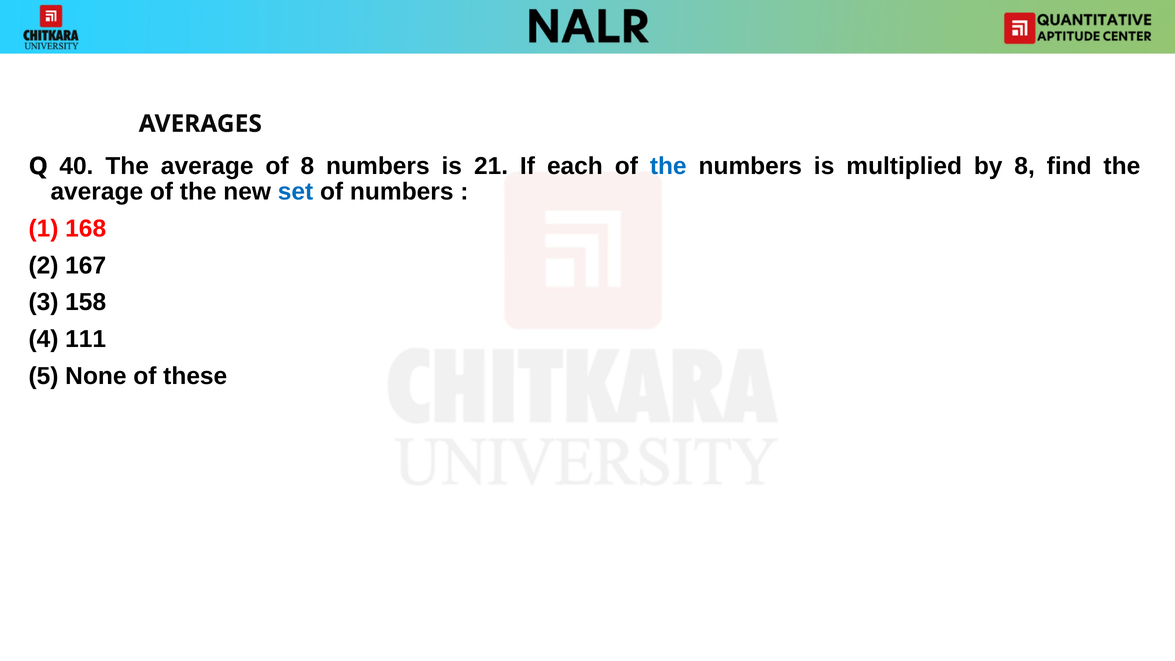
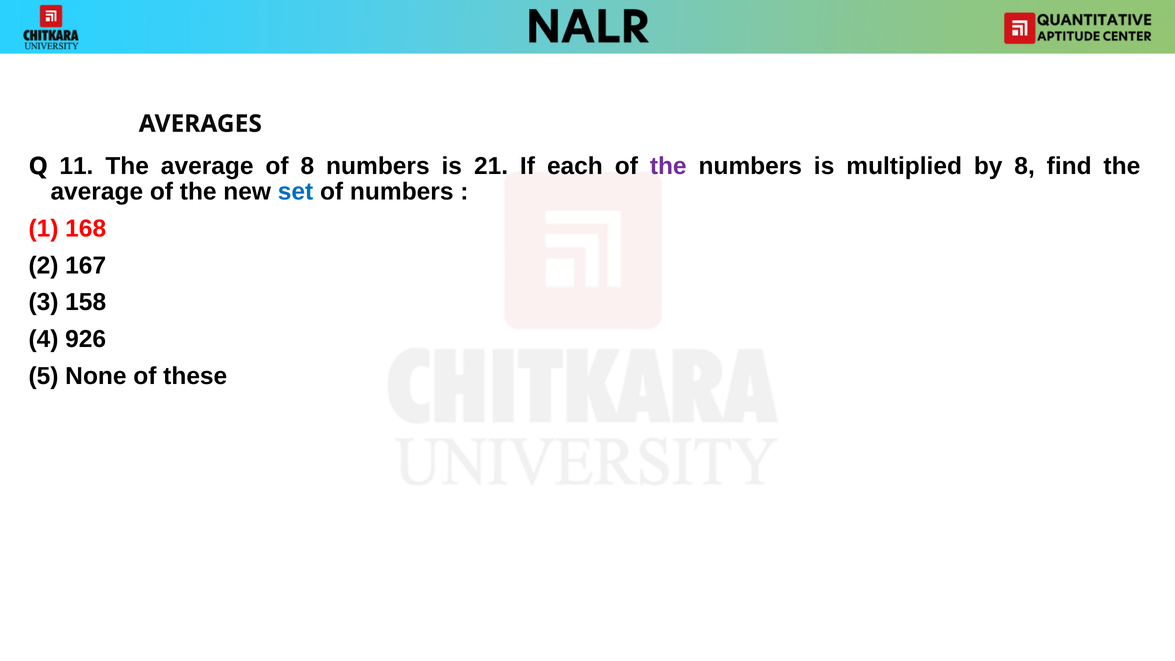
40: 40 -> 11
the at (668, 166) colour: blue -> purple
111: 111 -> 926
